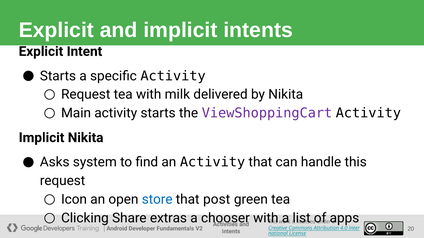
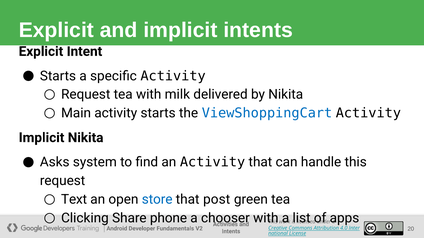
ViewShoppingCart colour: purple -> blue
Icon: Icon -> Text
extras: extras -> phone
